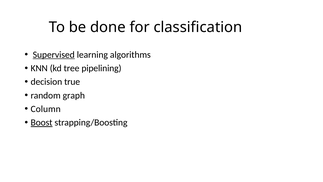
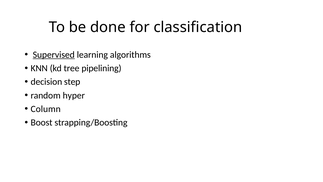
true: true -> step
graph: graph -> hyper
Boost underline: present -> none
